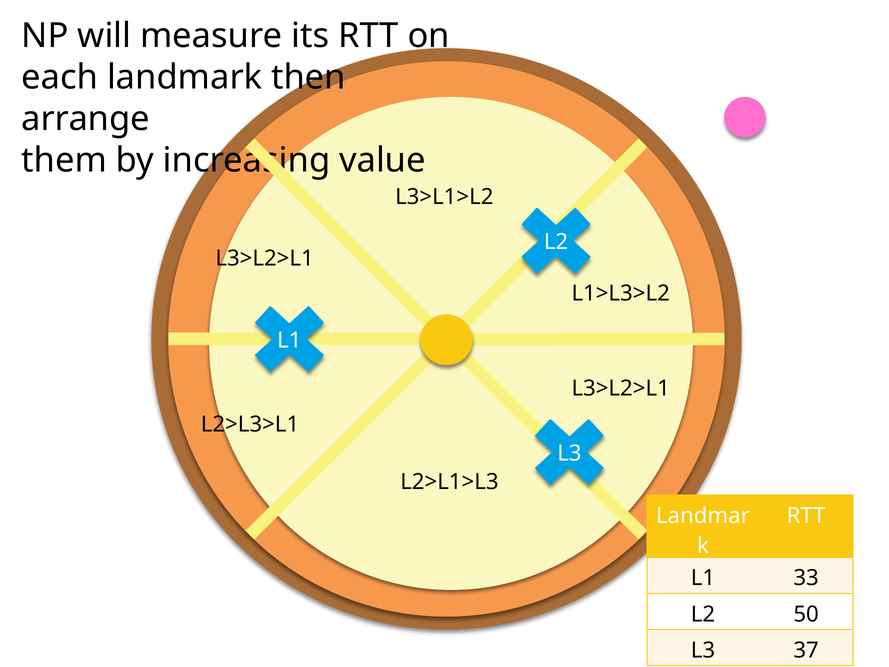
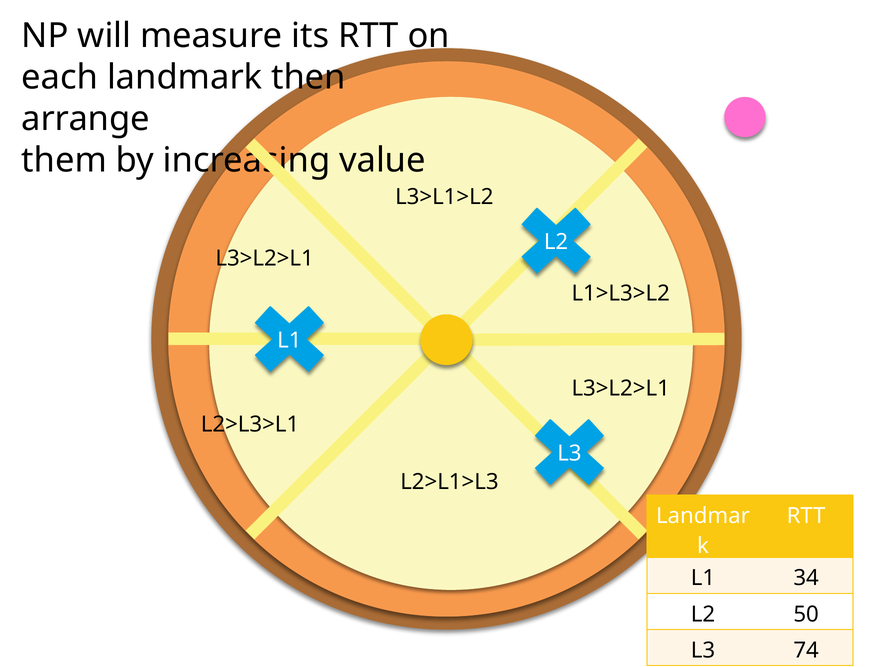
33: 33 -> 34
37: 37 -> 74
